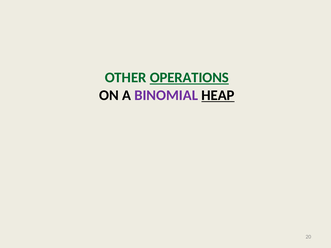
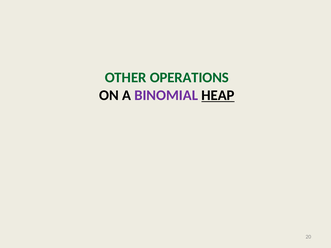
OPERATIONS underline: present -> none
